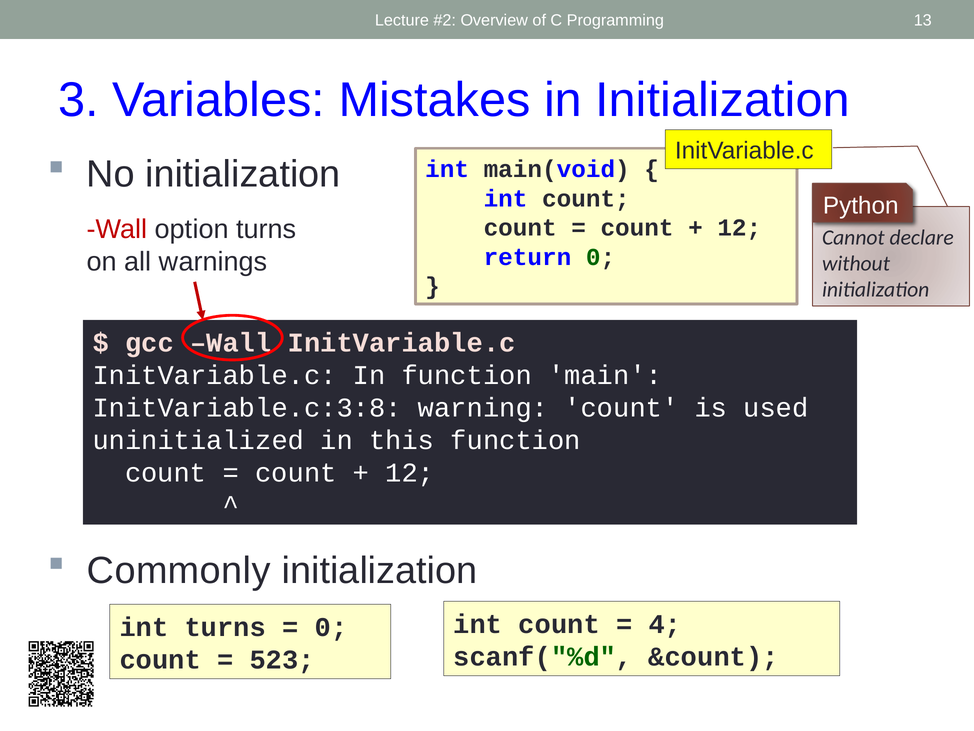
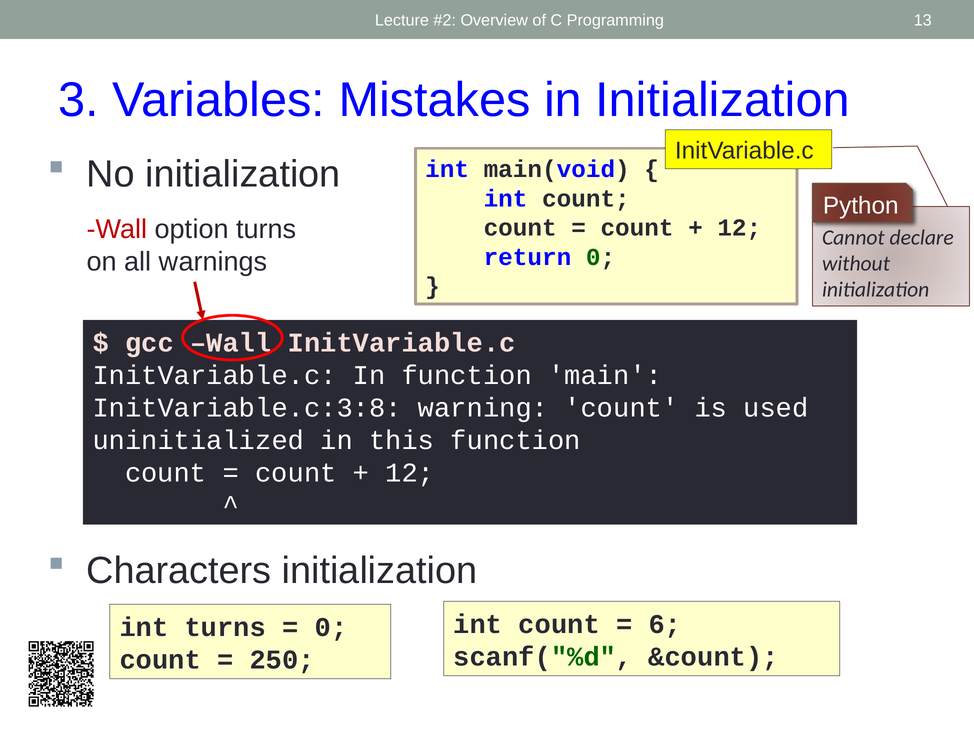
Commonly: Commonly -> Characters
4: 4 -> 6
523: 523 -> 250
